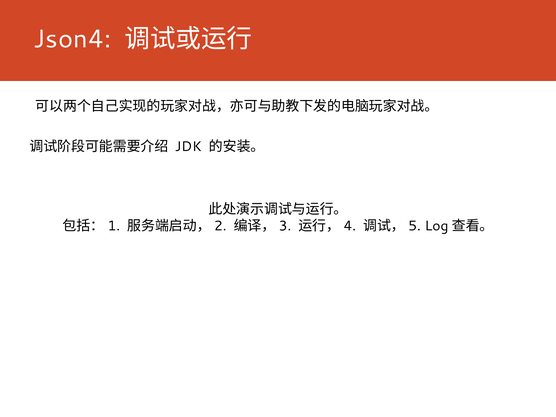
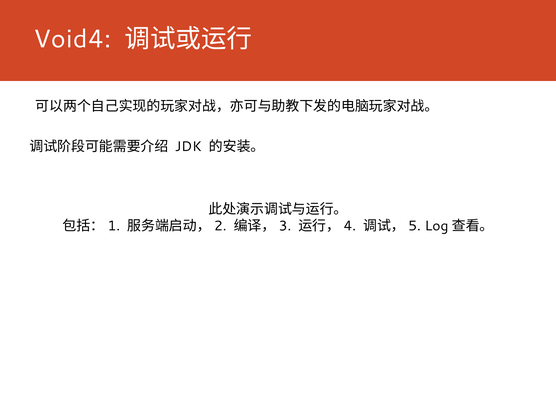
Json4: Json4 -> Void4
